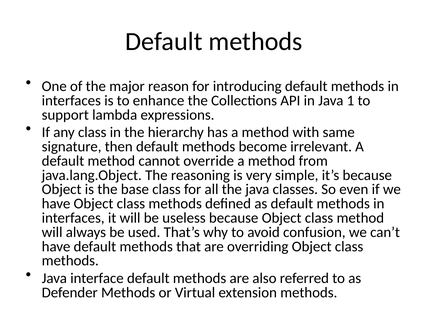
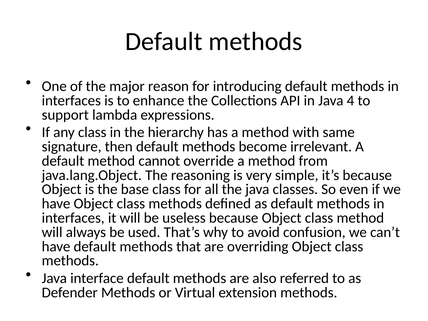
1: 1 -> 4
